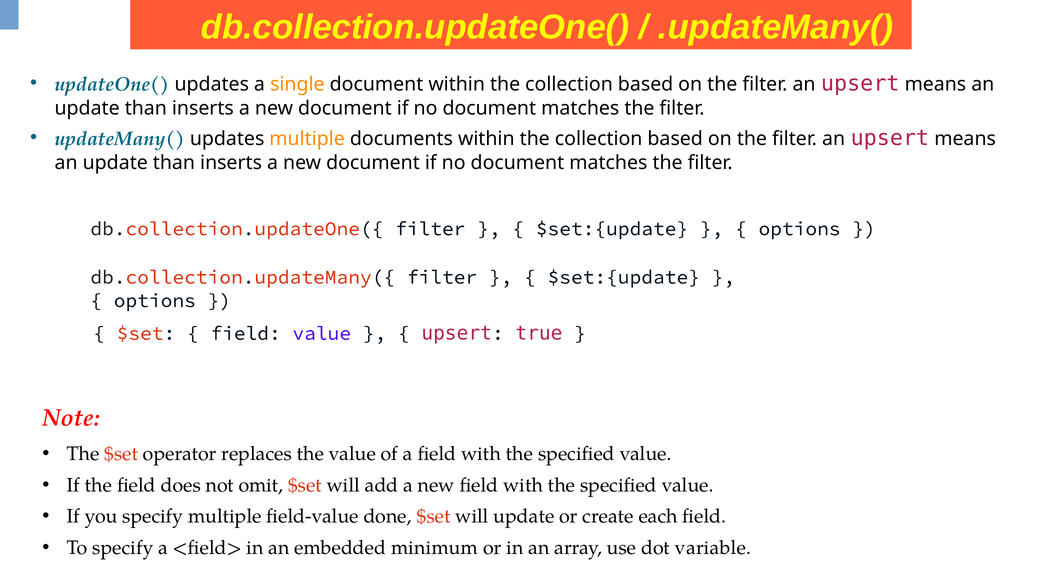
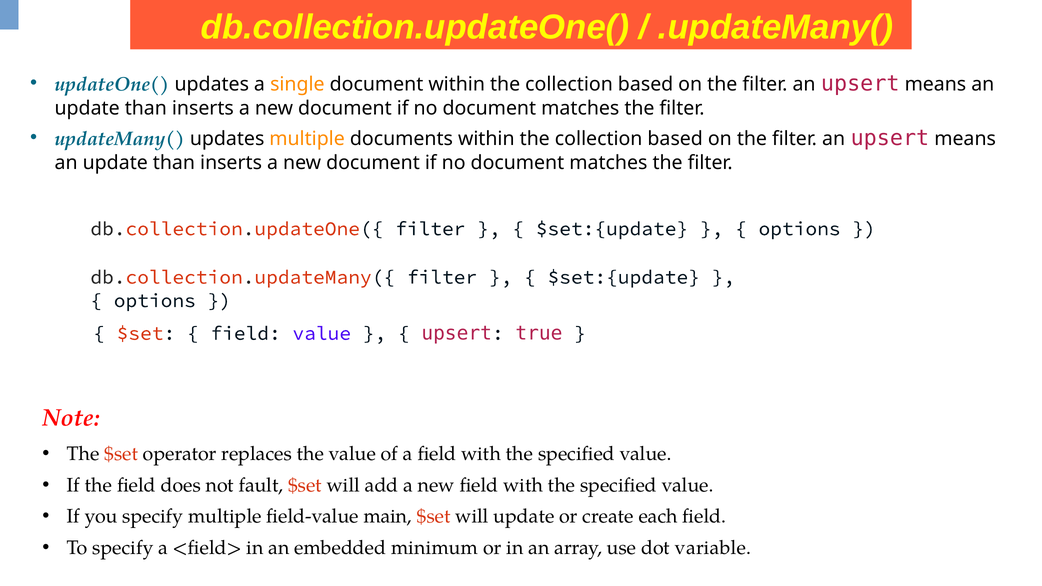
omit: omit -> fault
done: done -> main
